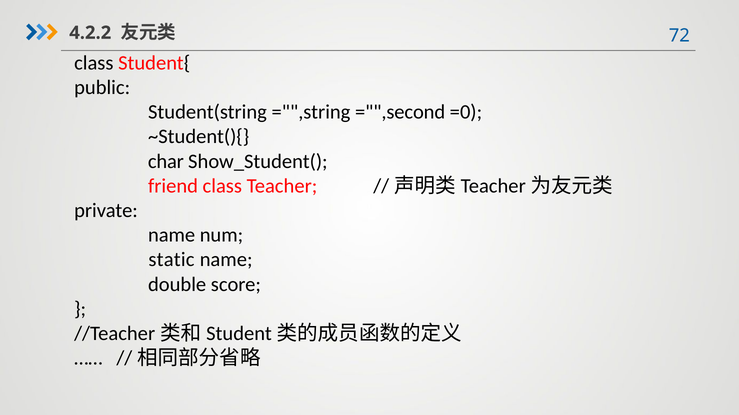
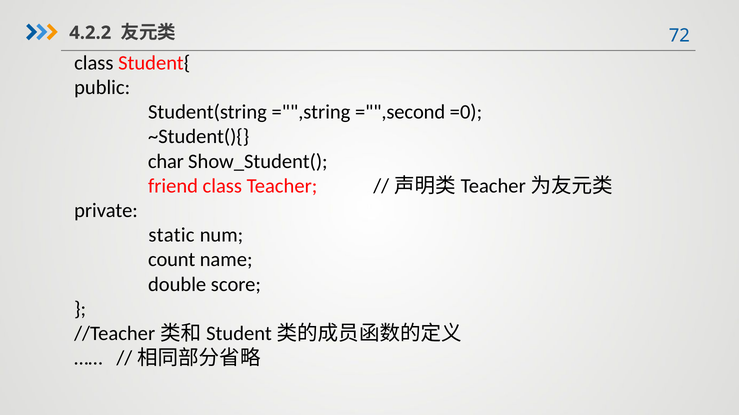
name at (172, 235): name -> static
static: static -> count
